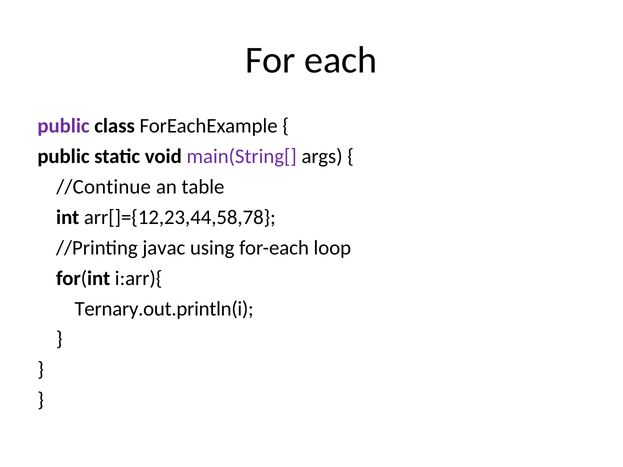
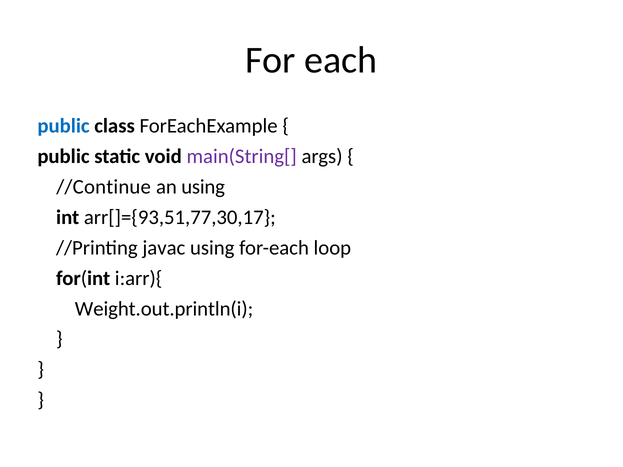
public at (64, 126) colour: purple -> blue
an table: table -> using
arr[]={12,23,44,58,78: arr[]={12,23,44,58,78 -> arr[]={93,51,77,30,17
Ternary.out.println(i: Ternary.out.println(i -> Weight.out.println(i
